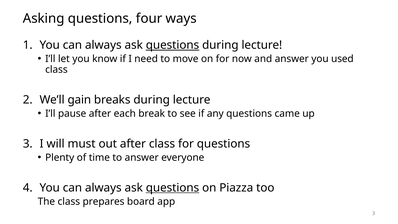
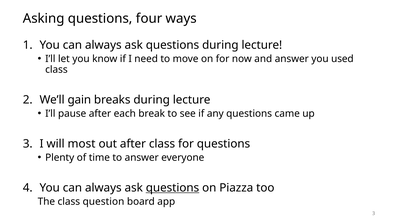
questions at (172, 45) underline: present -> none
must: must -> most
prepares: prepares -> question
